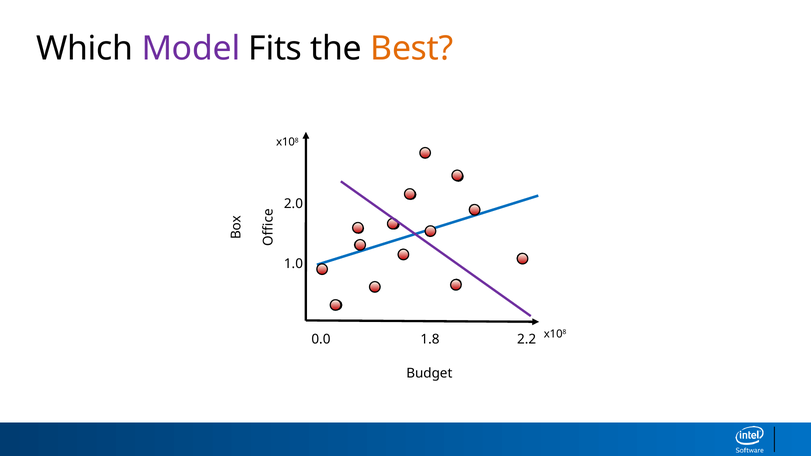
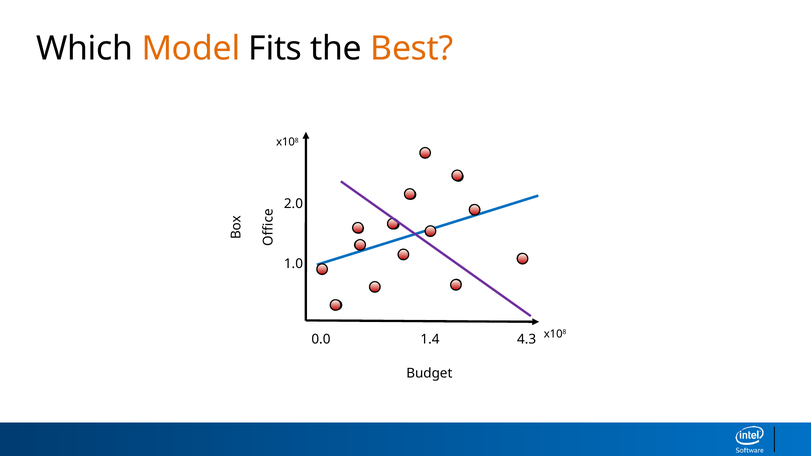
Model colour: purple -> orange
1.8: 1.8 -> 1.4
2.2: 2.2 -> 4.3
